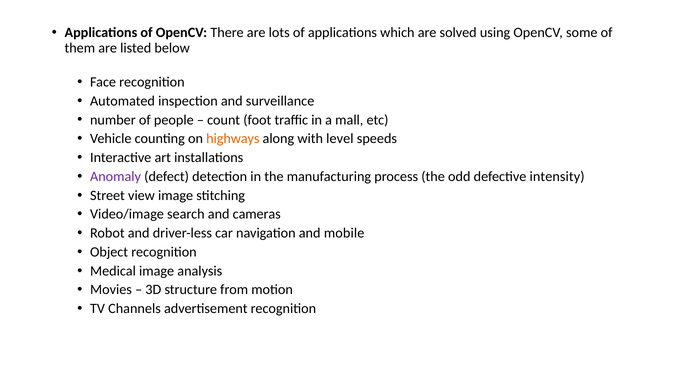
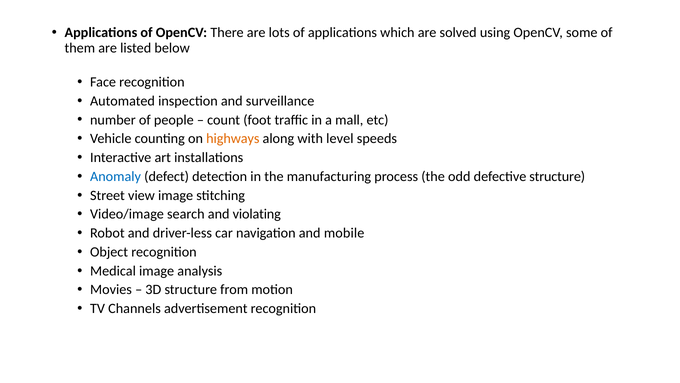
Anomaly colour: purple -> blue
defective intensity: intensity -> structure
cameras: cameras -> violating
